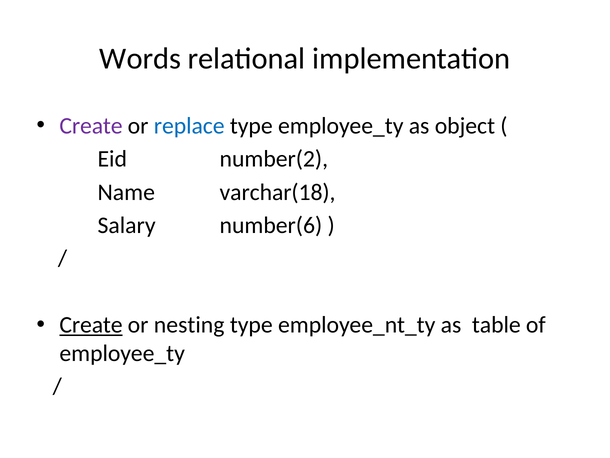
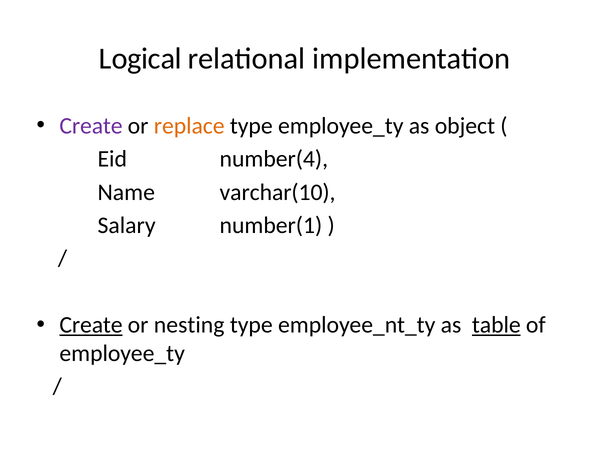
Words: Words -> Logical
replace colour: blue -> orange
number(2: number(2 -> number(4
varchar(18: varchar(18 -> varchar(10
number(6: number(6 -> number(1
table underline: none -> present
